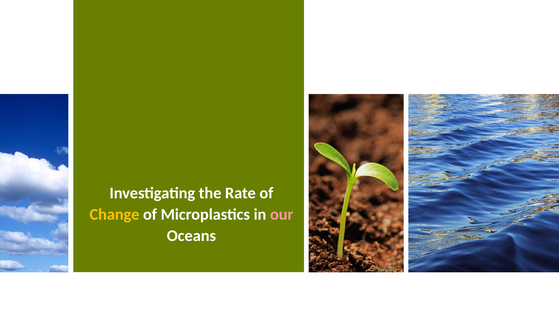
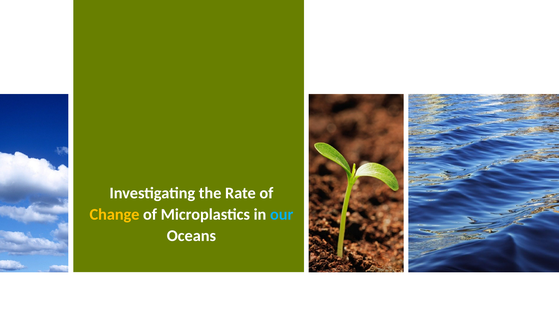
our colour: pink -> light blue
